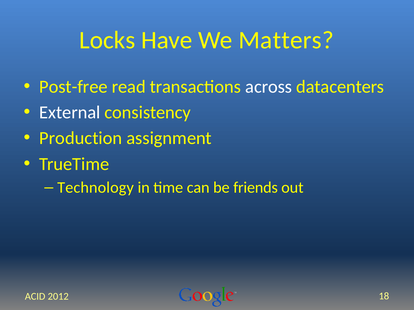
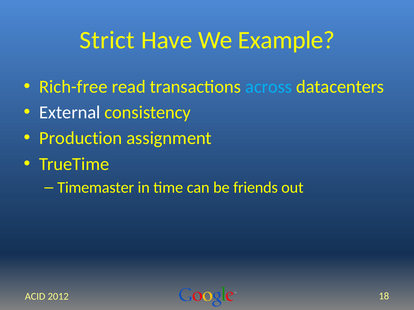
Locks: Locks -> Strict
Matters: Matters -> Example
Post-free: Post-free -> Rich-free
across colour: white -> light blue
Technology: Technology -> Timemaster
